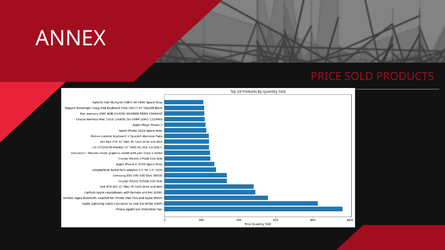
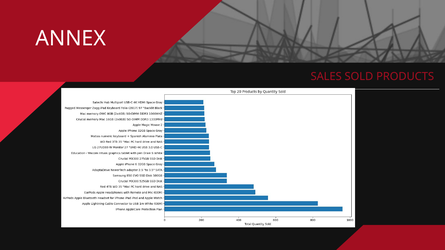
PRICE: PRICE -> SALES
